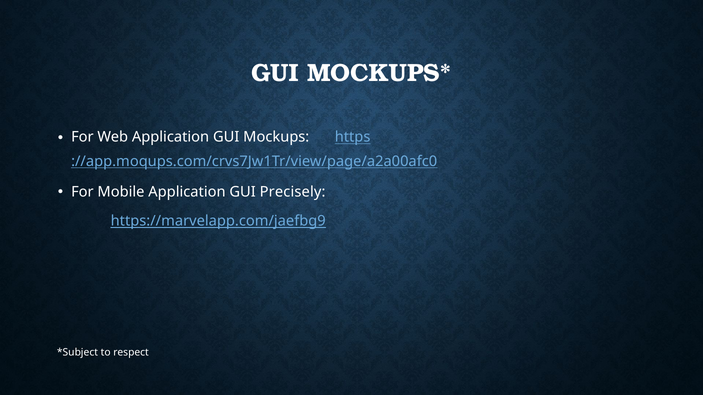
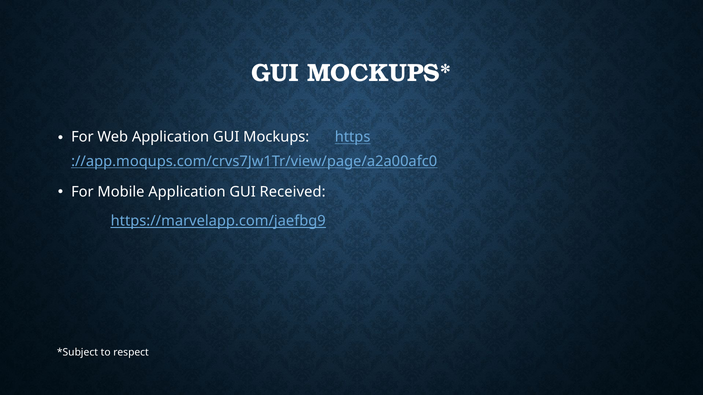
Precisely: Precisely -> Received
